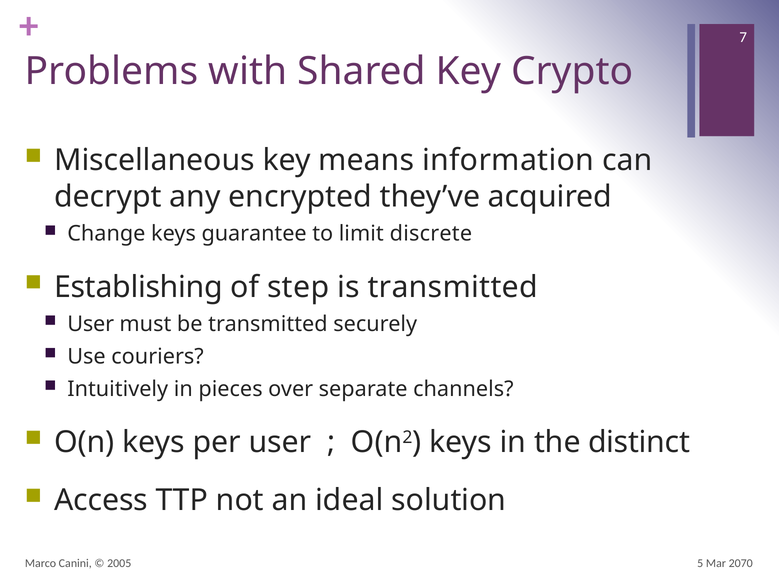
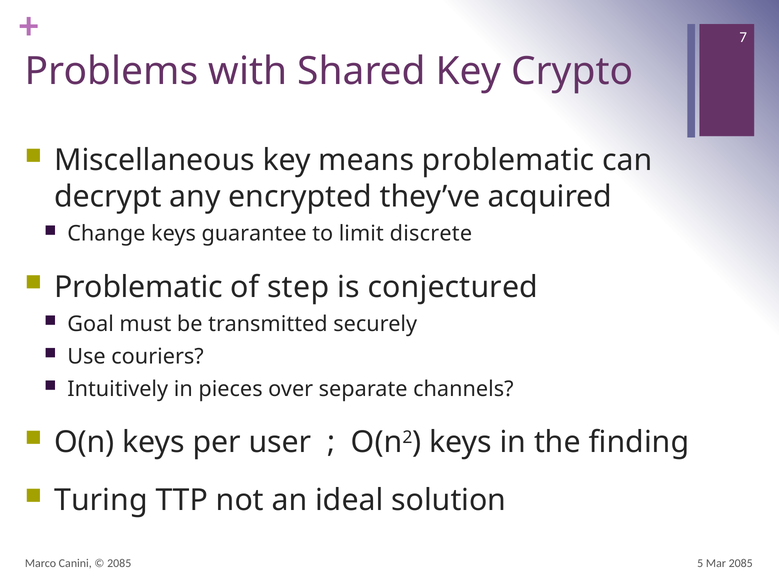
means information: information -> problematic
Establishing at (138, 287): Establishing -> Problematic
is transmitted: transmitted -> conjectured
User at (91, 324): User -> Goal
distinct: distinct -> finding
Access: Access -> Turing
2005 at (119, 563): 2005 -> 2085
Mar 2070: 2070 -> 2085
